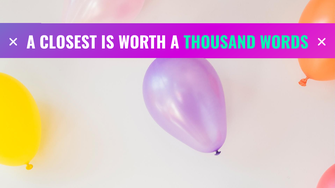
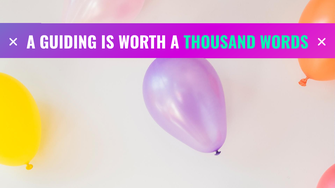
CLOSEST: CLOSEST -> GUIDING
